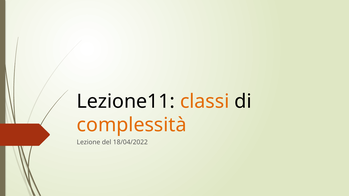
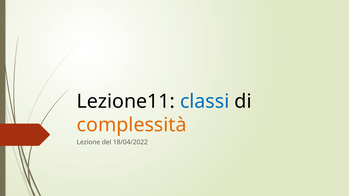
classi colour: orange -> blue
